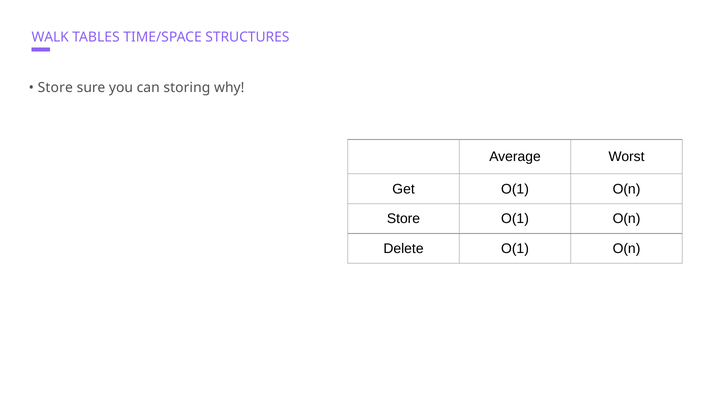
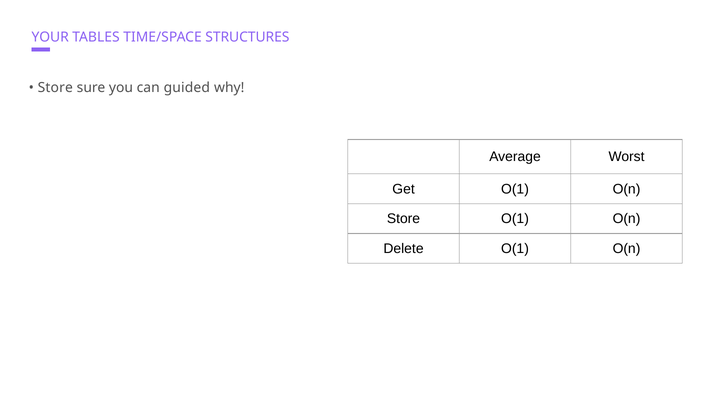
WALK: WALK -> YOUR
storing: storing -> guided
